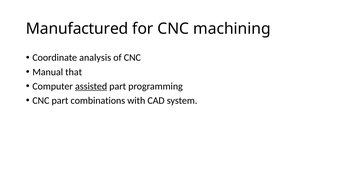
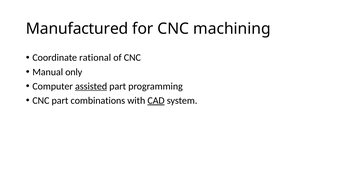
analysis: analysis -> rational
that: that -> only
CAD underline: none -> present
